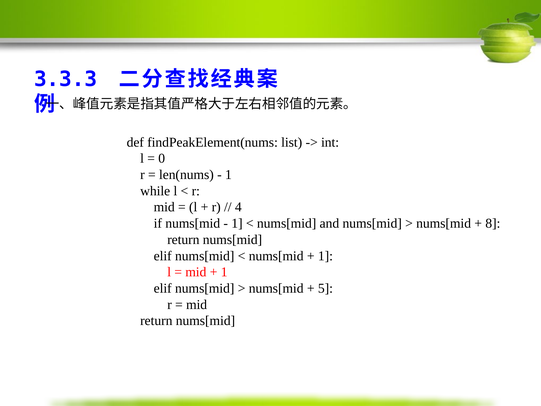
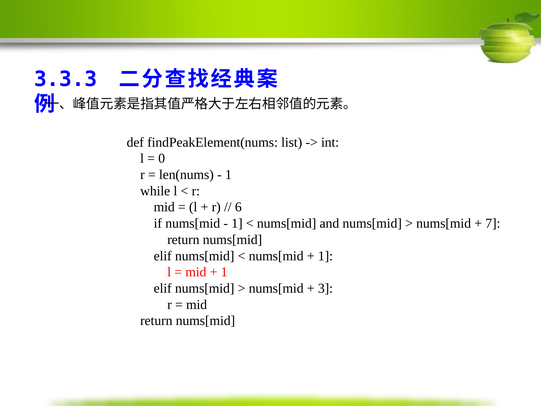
4: 4 -> 6
8: 8 -> 7
5: 5 -> 3
